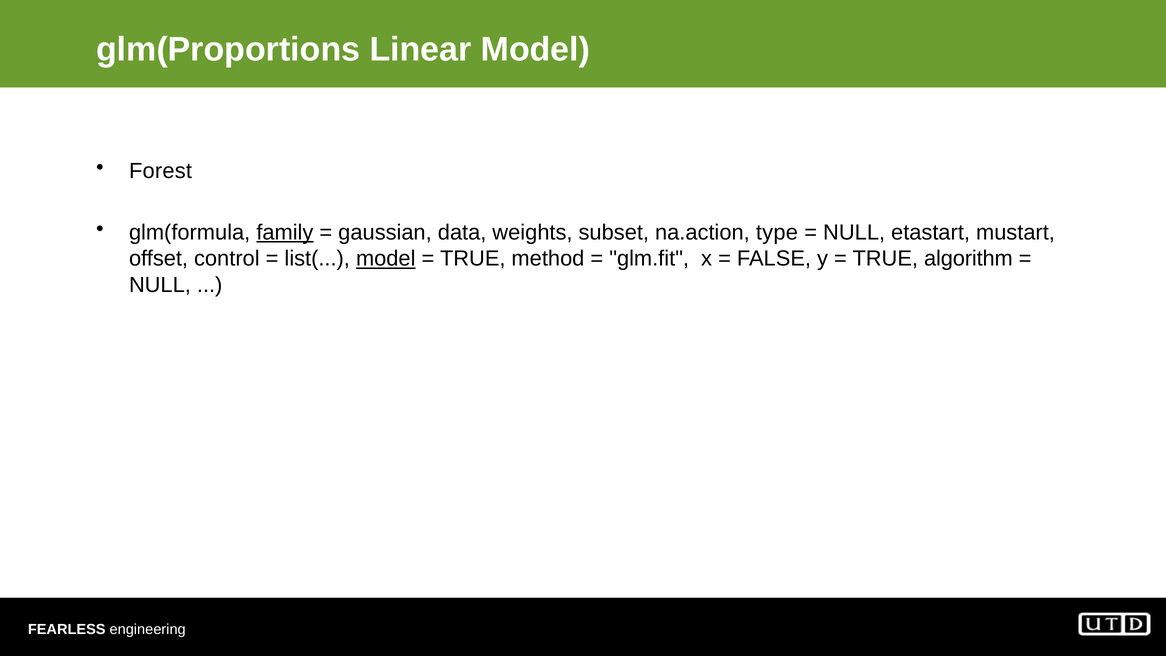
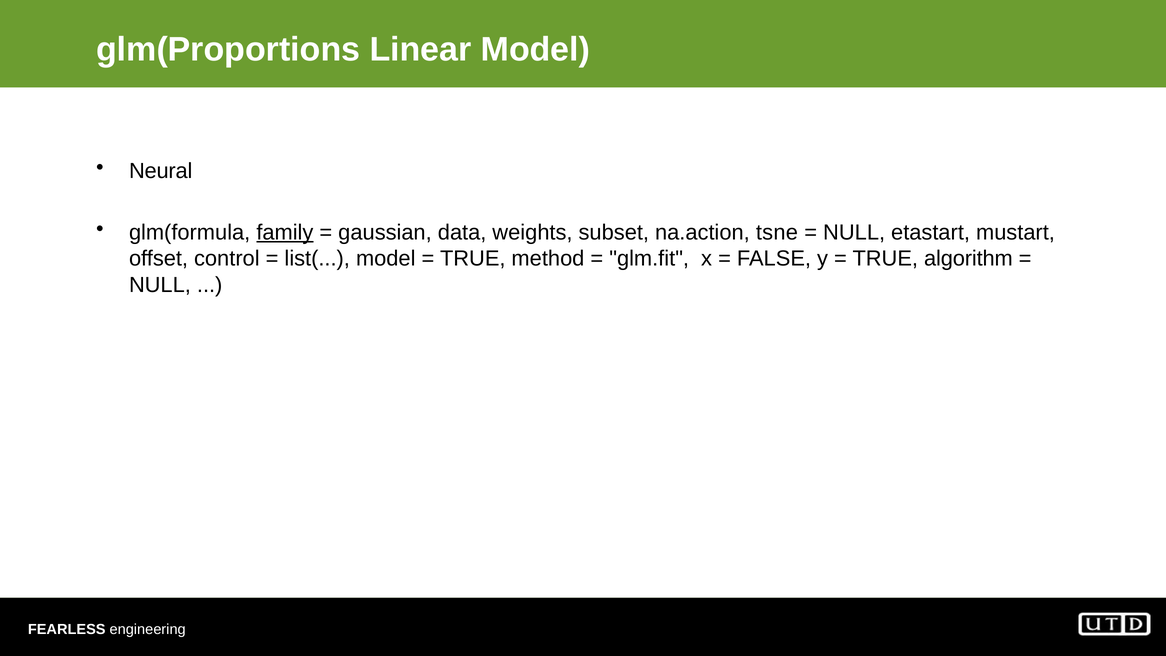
Forest: Forest -> Neural
type: type -> tsne
model at (386, 259) underline: present -> none
